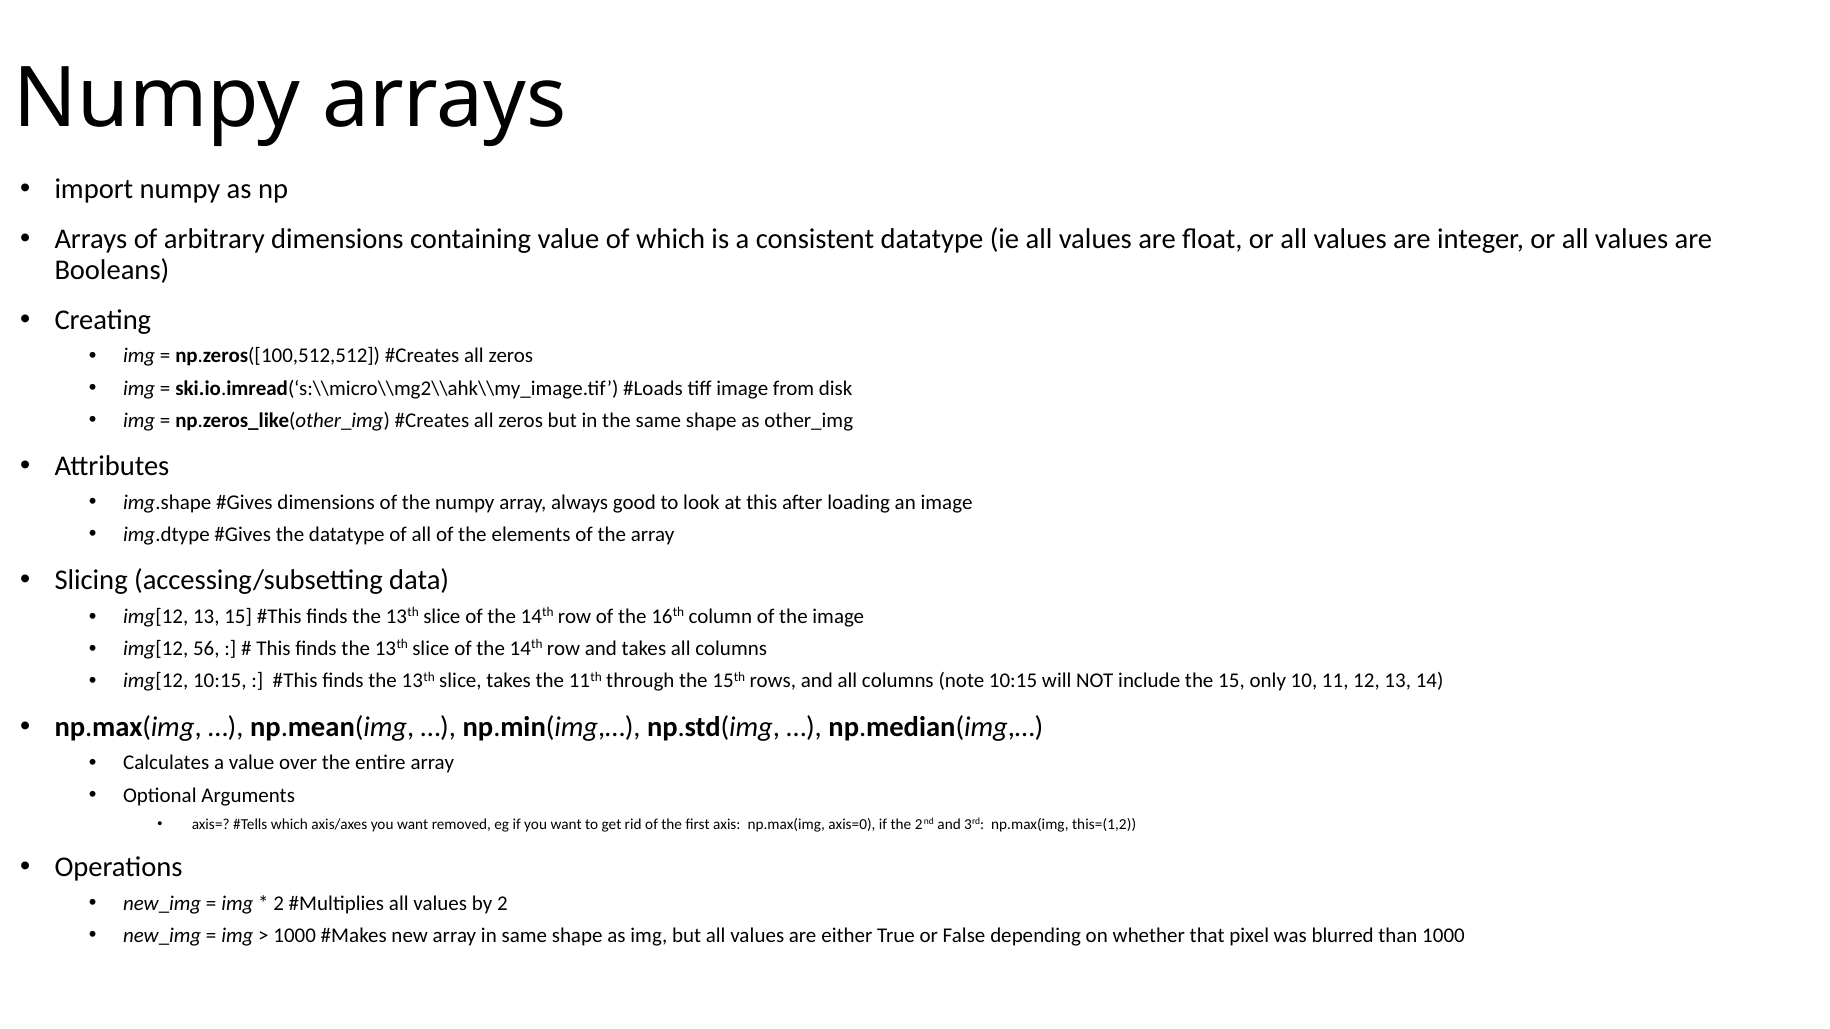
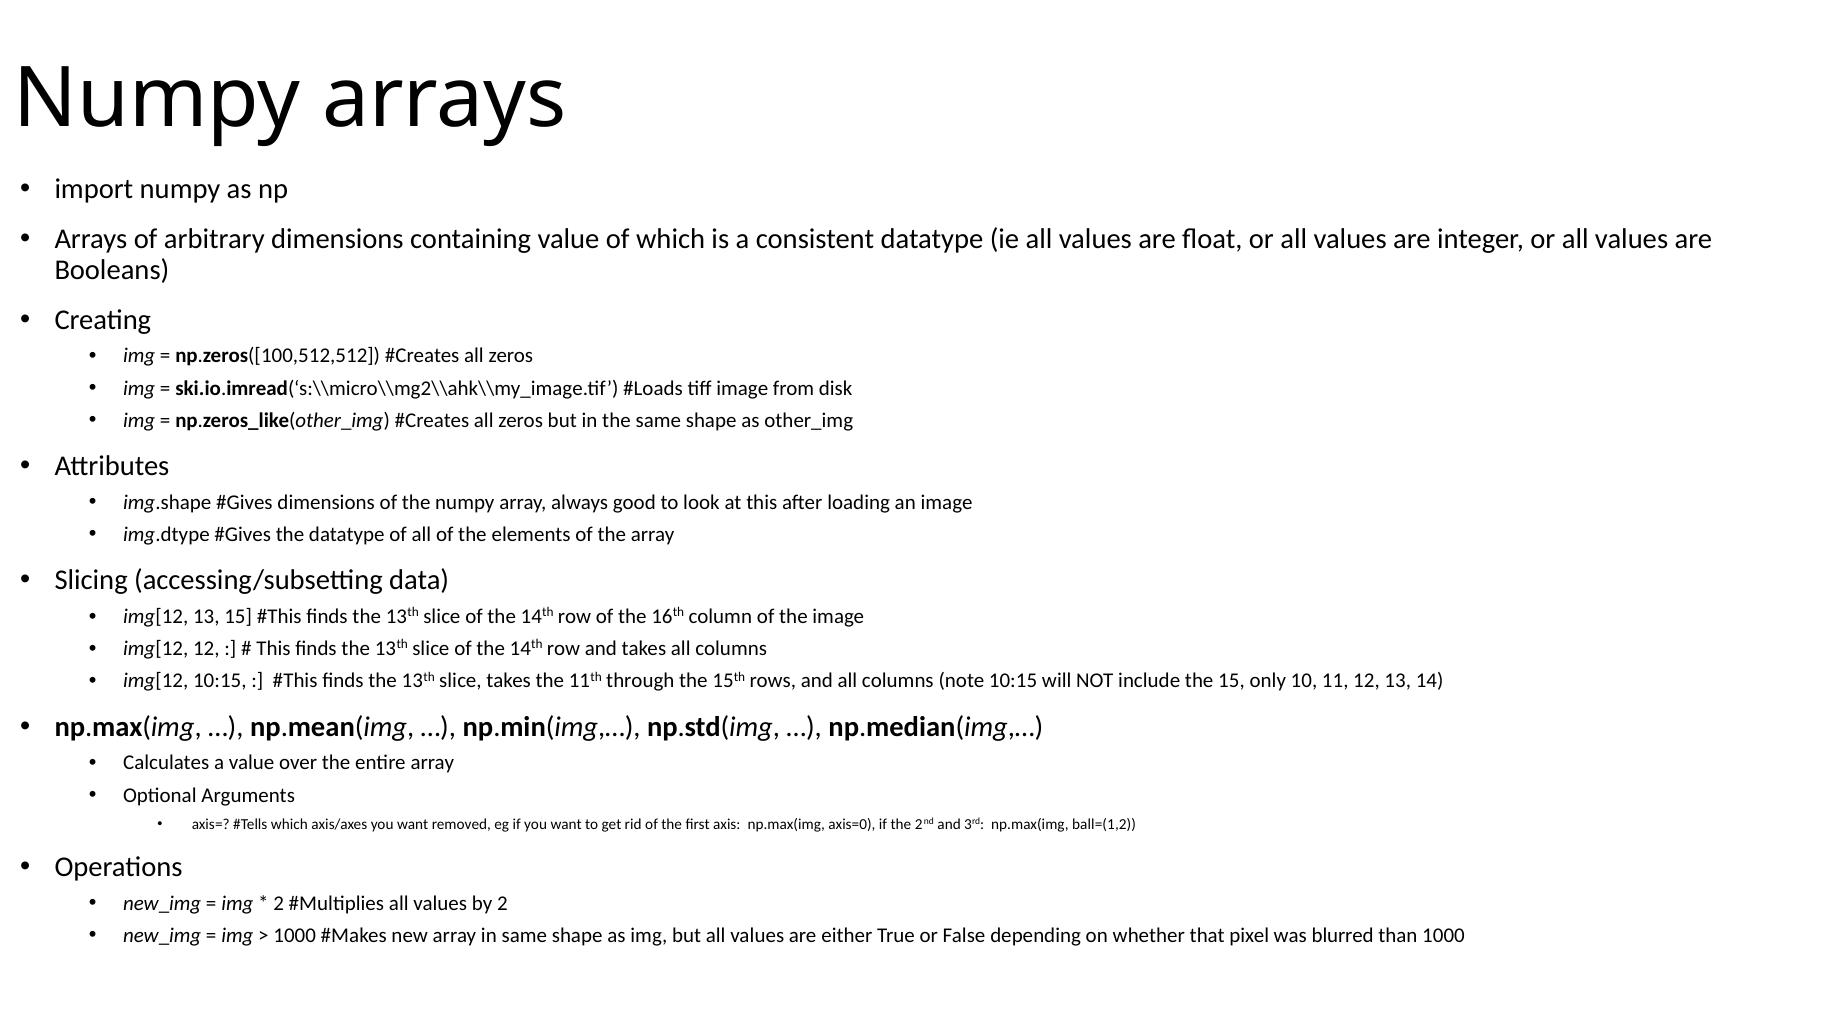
img[12 56: 56 -> 12
this=(1,2: this=(1,2 -> ball=(1,2
